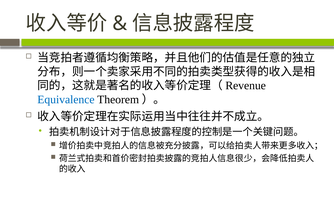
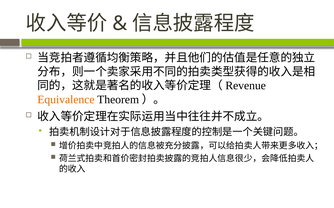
Equivalence colour: blue -> orange
